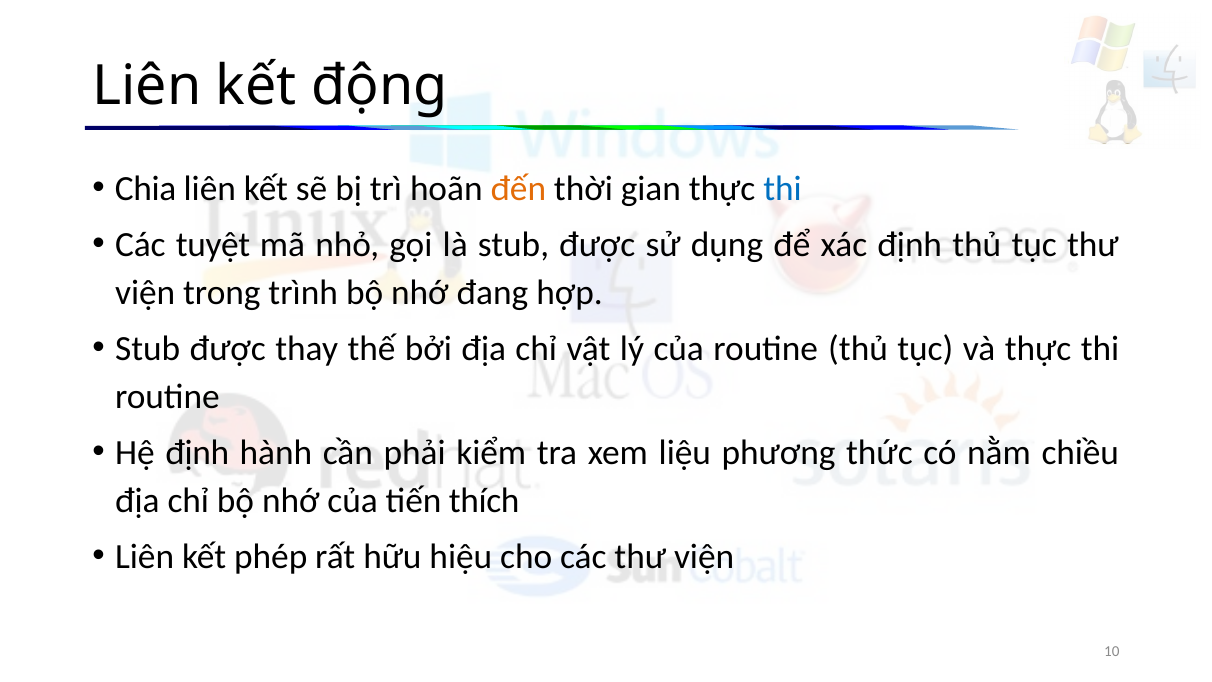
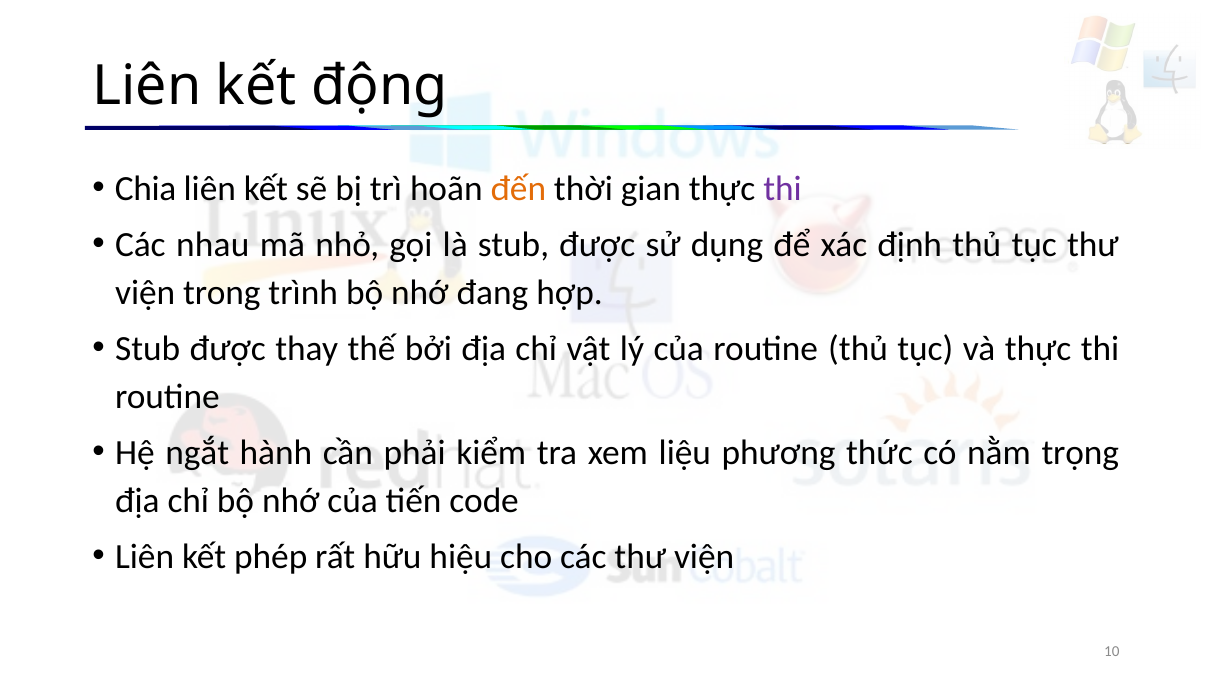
thi at (783, 189) colour: blue -> purple
tuyệt: tuyệt -> nhau
Hệ định: định -> ngắt
chiều: chiều -> trọng
thích: thích -> code
